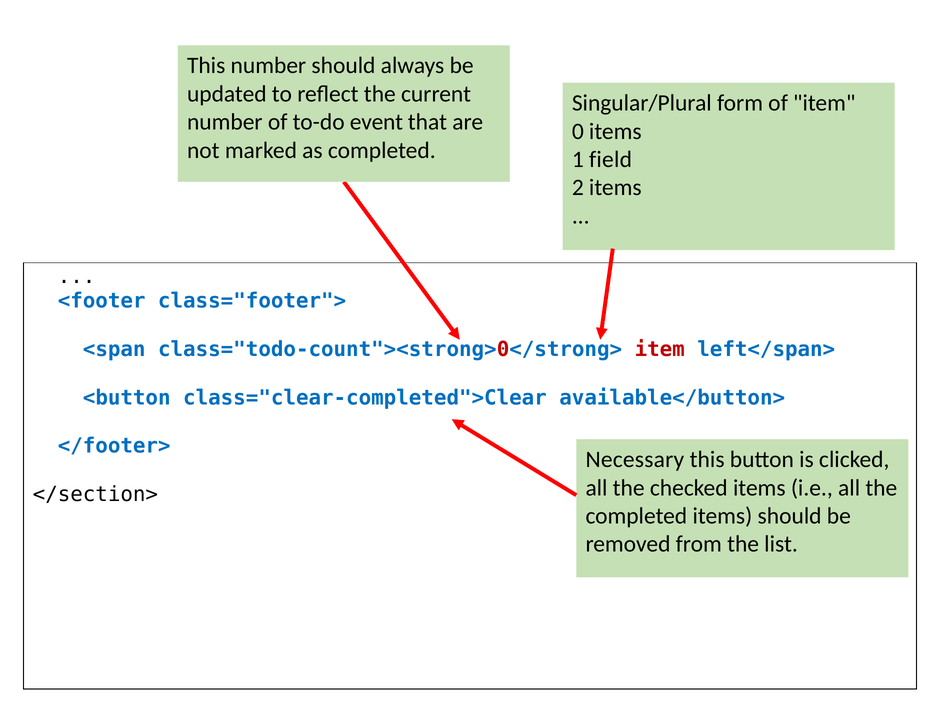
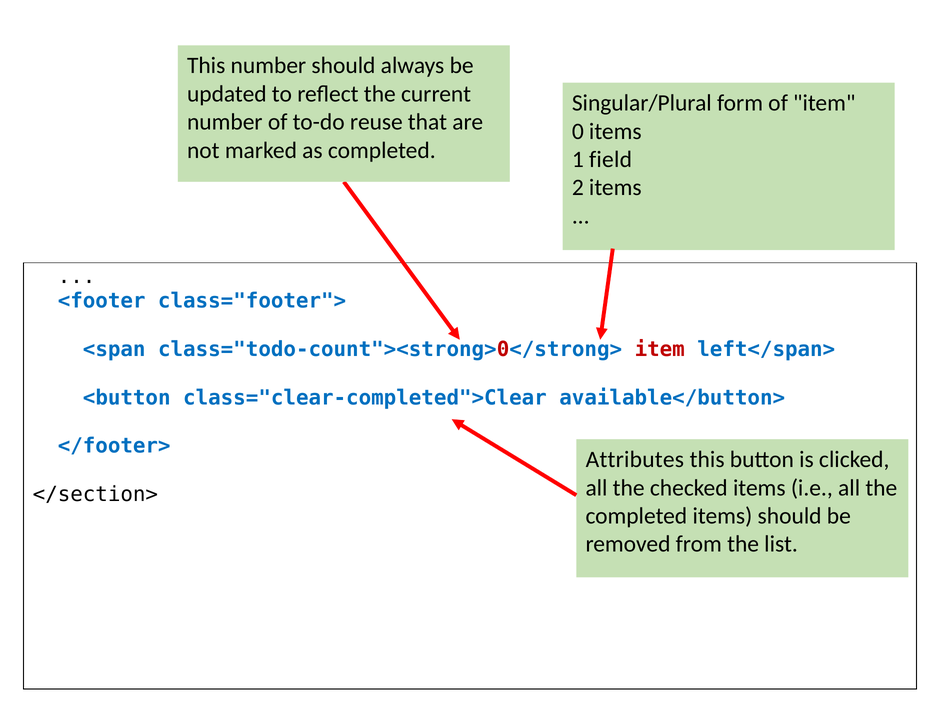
event: event -> reuse
Necessary: Necessary -> Attributes
